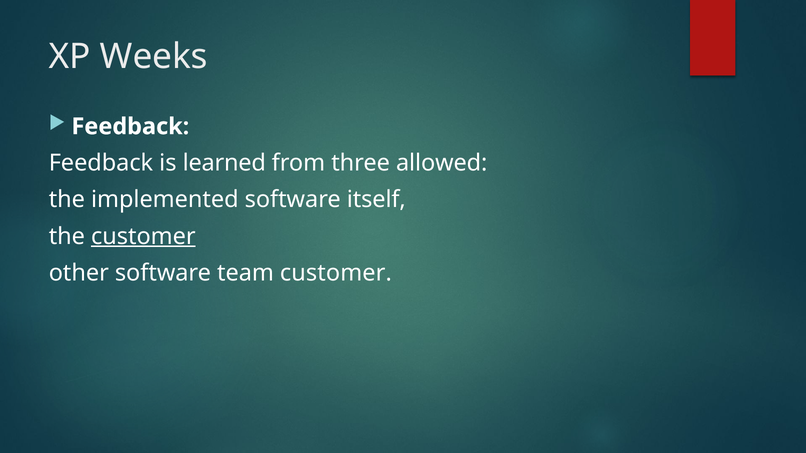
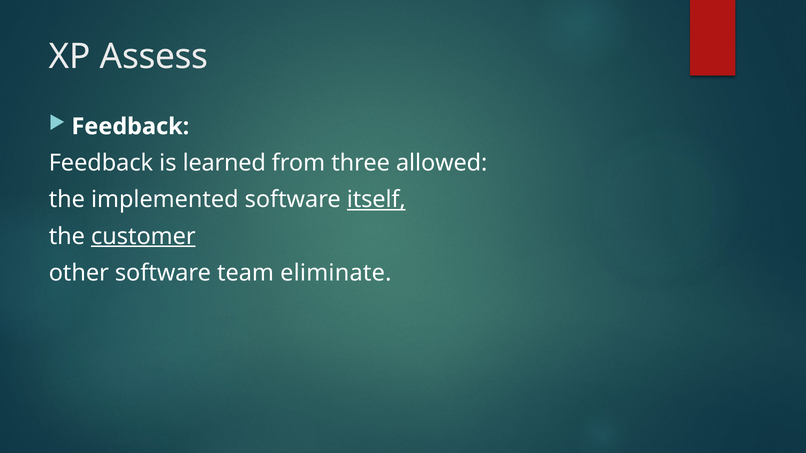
Weeks: Weeks -> Assess
itself underline: none -> present
team customer: customer -> eliminate
